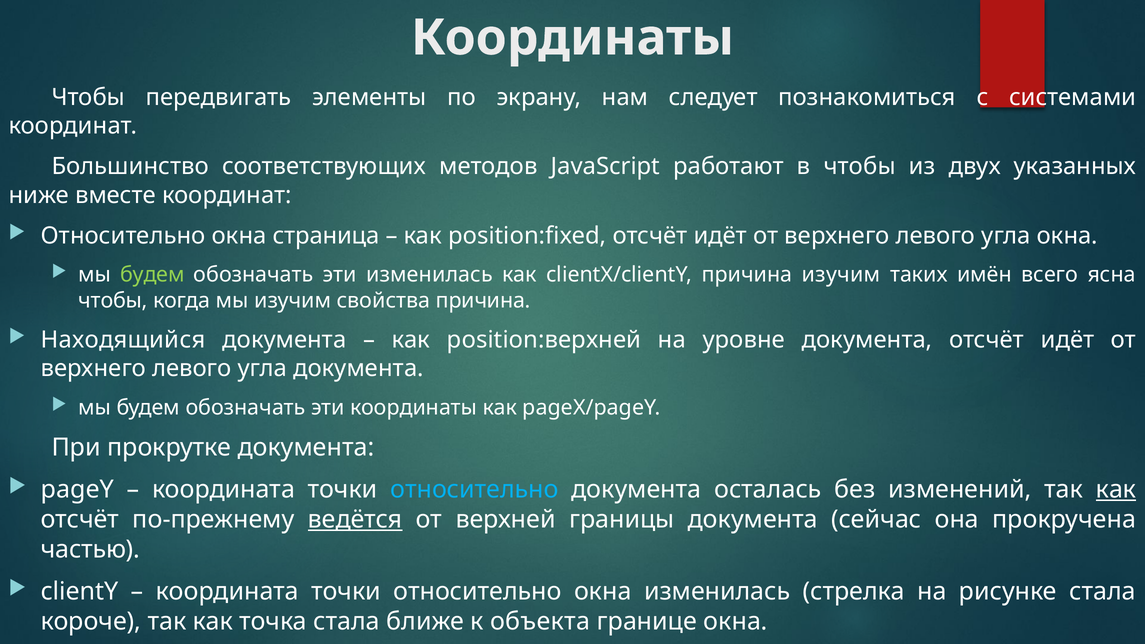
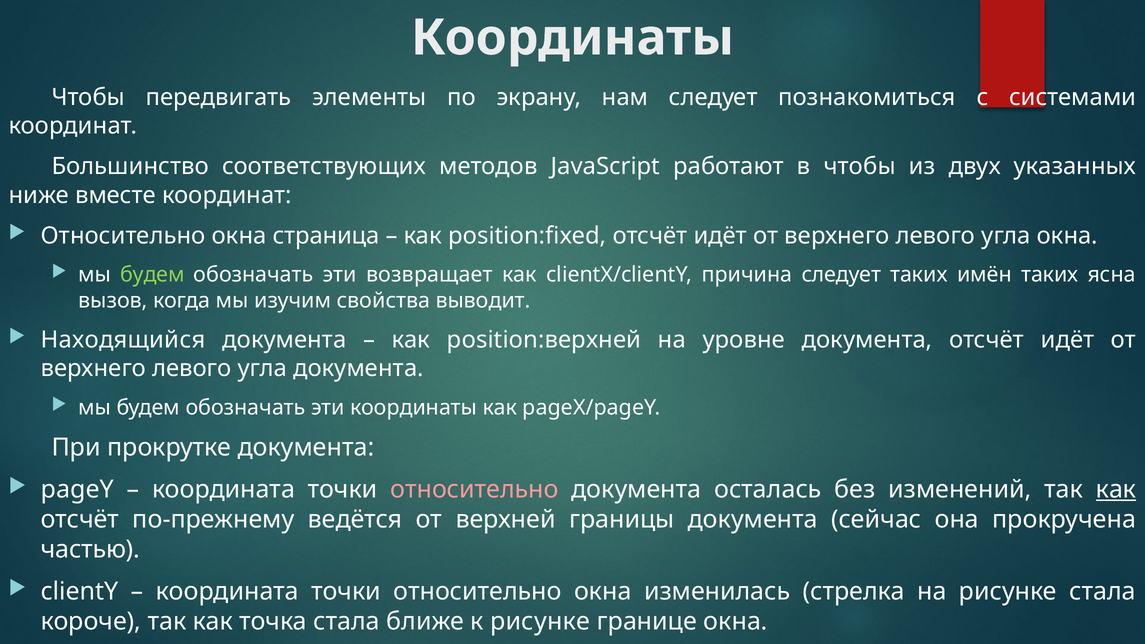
эти изменилась: изменилась -> возвращает
причина изучим: изучим -> следует
имён всего: всего -> таких
чтобы at (113, 301): чтобы -> вызов
свойства причина: причина -> выводит
относительно at (474, 490) colour: light blue -> pink
ведётся underline: present -> none
к объекта: объекта -> рисунке
